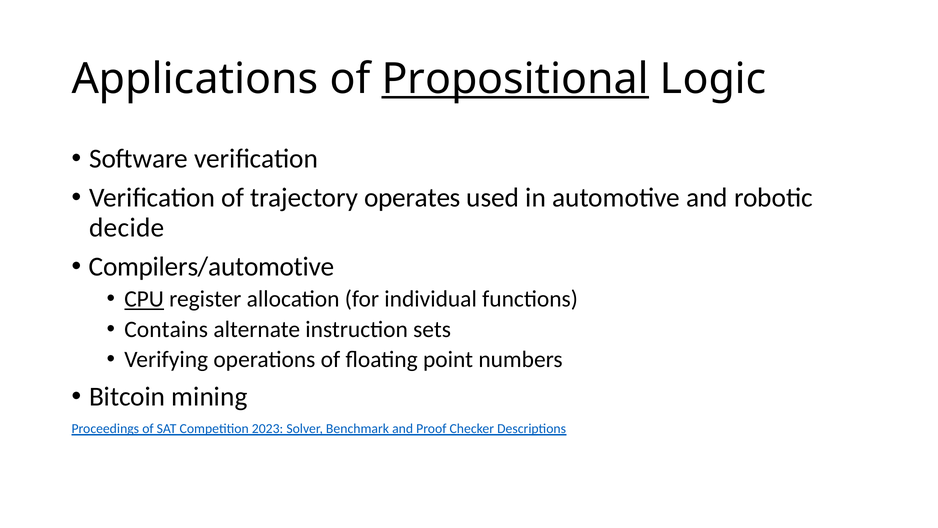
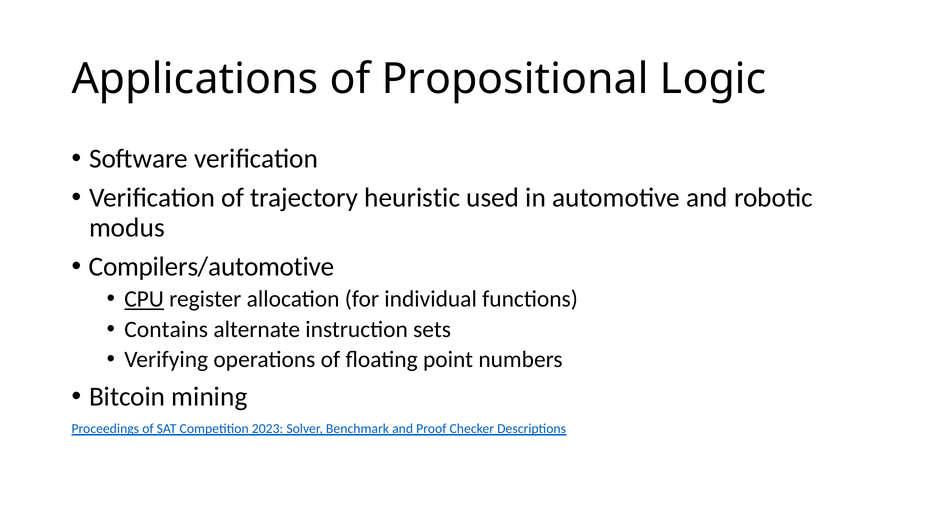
Propositional underline: present -> none
operates: operates -> heuristic
decide: decide -> modus
